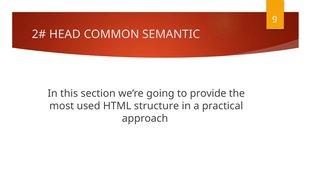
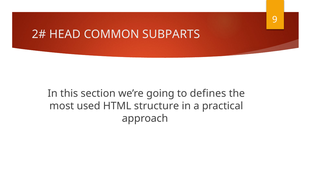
SEMANTIC: SEMANTIC -> SUBPARTS
provide: provide -> defines
